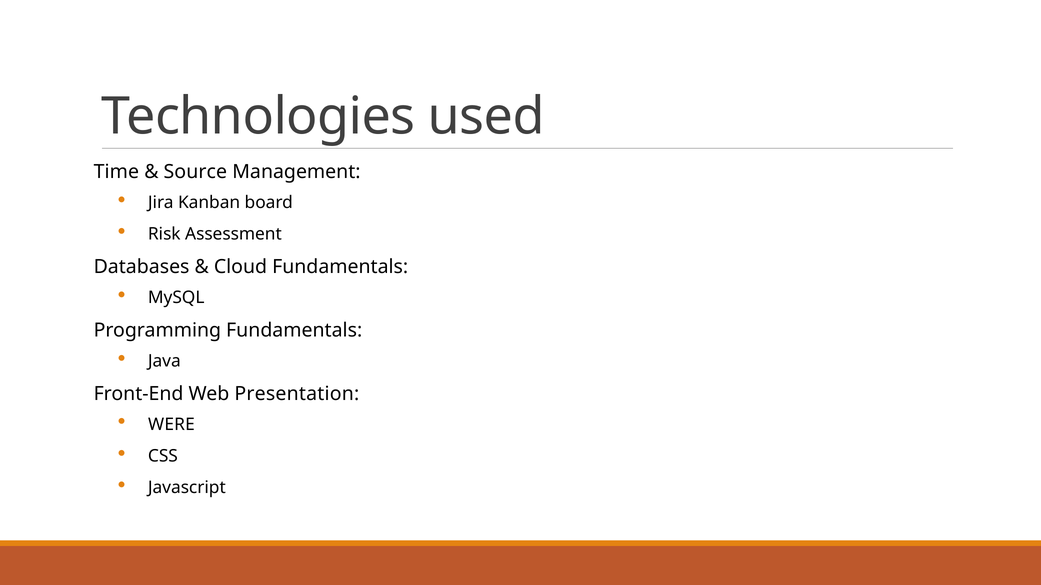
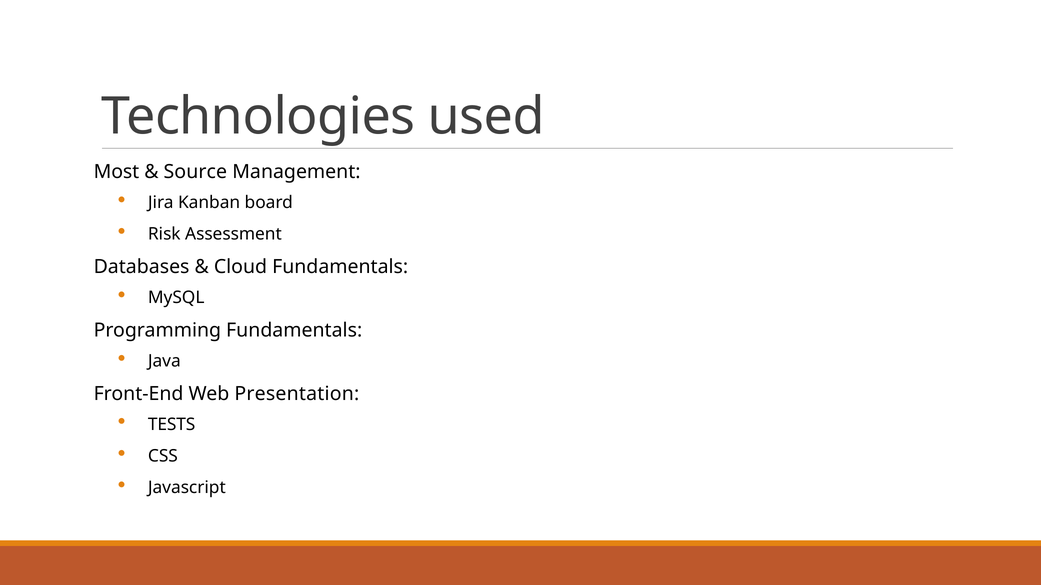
Time: Time -> Most
WERE: WERE -> TESTS
